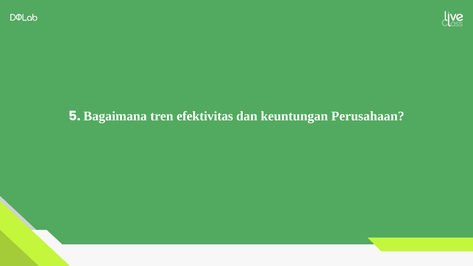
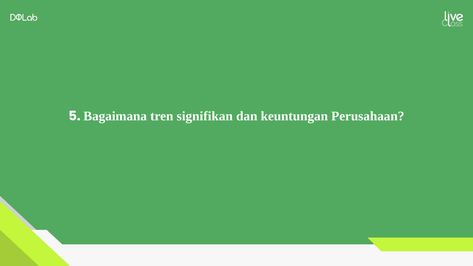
efektivitas: efektivitas -> signifikan
